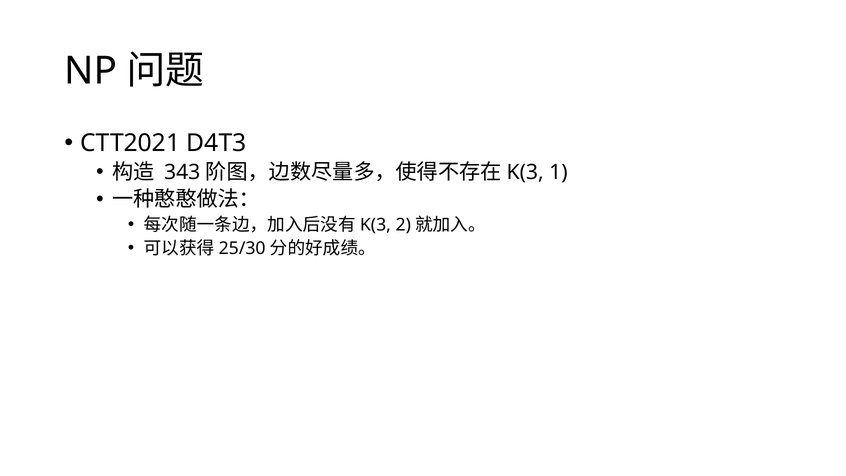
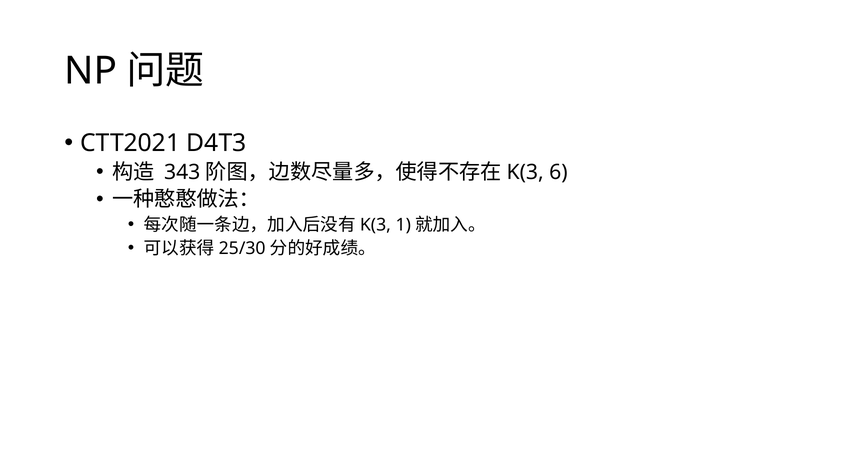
1: 1 -> 6
2: 2 -> 1
